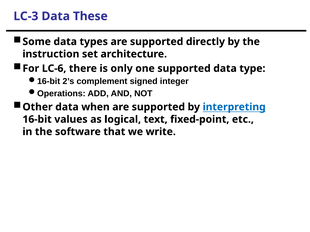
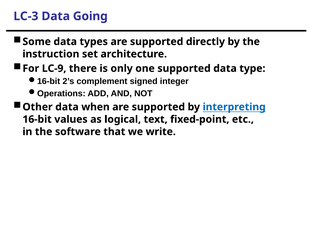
These: These -> Going
LC-6: LC-6 -> LC-9
